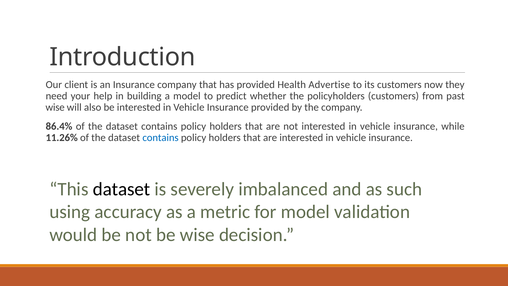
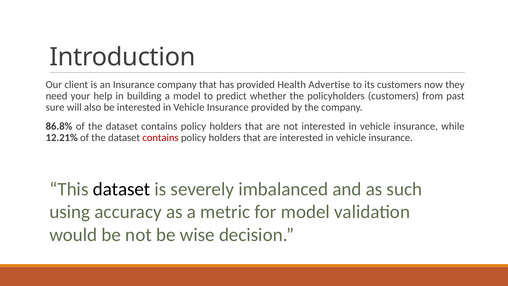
wise at (55, 107): wise -> sure
86.4%: 86.4% -> 86.8%
11.26%: 11.26% -> 12.21%
contains at (161, 138) colour: blue -> red
